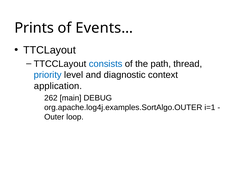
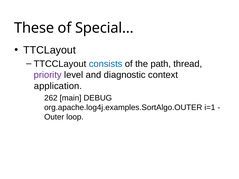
Prints: Prints -> These
Events…: Events… -> Special…
priority colour: blue -> purple
